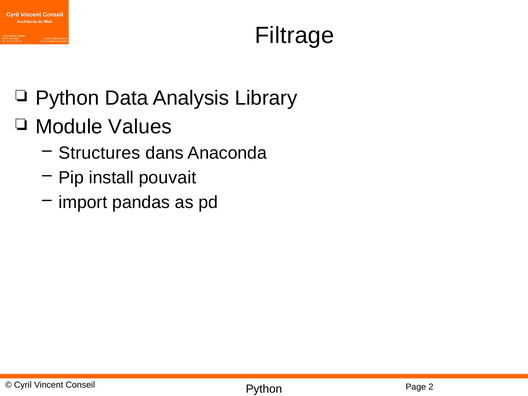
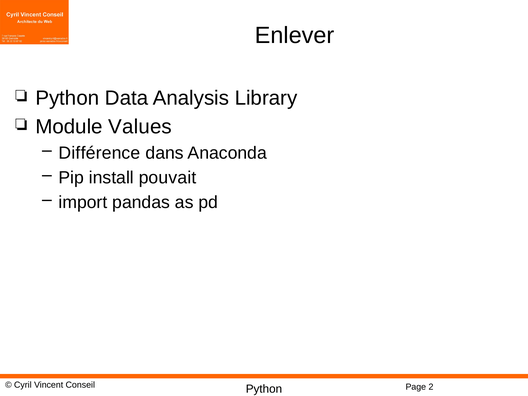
Filtrage: Filtrage -> Enlever
Structures: Structures -> Différence
